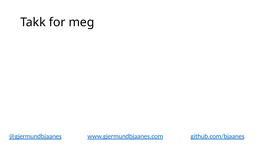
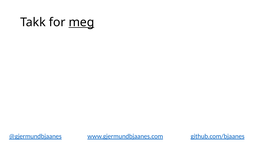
meg underline: none -> present
